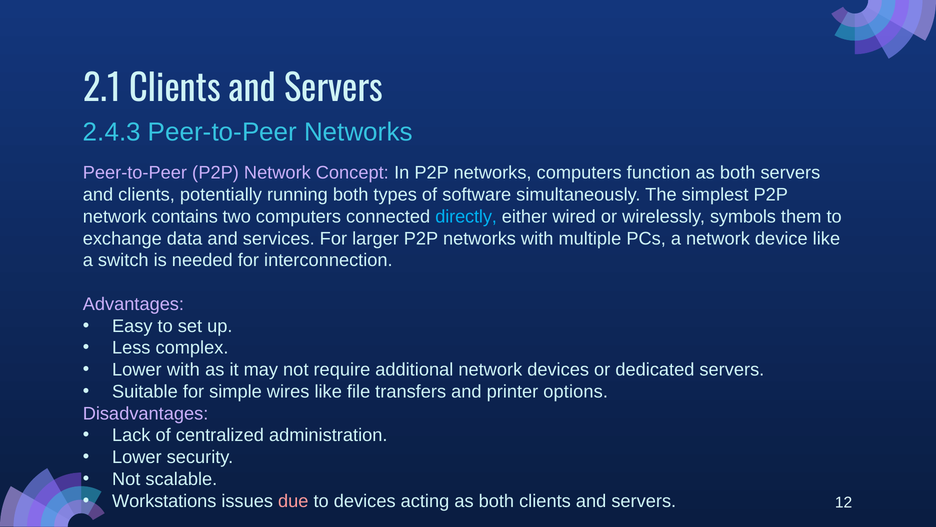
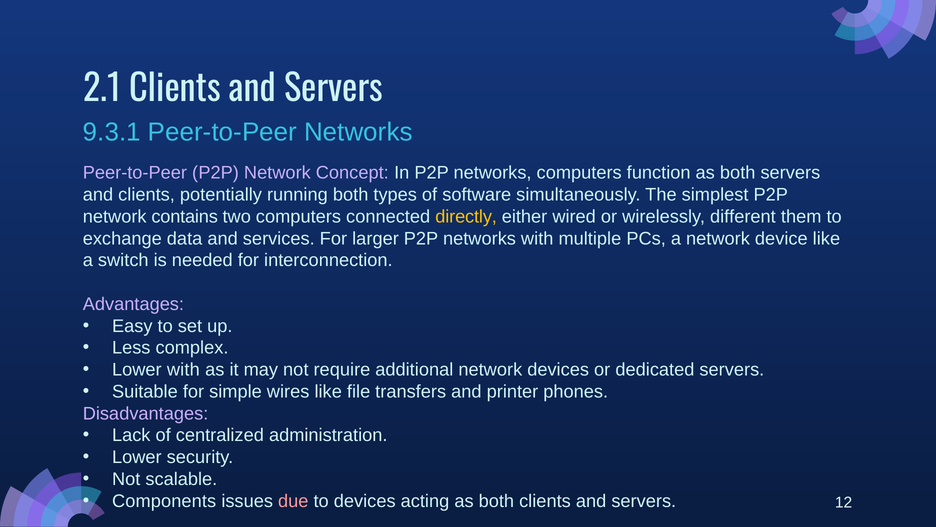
2.4.3: 2.4.3 -> 9.3.1
directly colour: light blue -> yellow
symbols: symbols -> different
options: options -> phones
Workstations: Workstations -> Components
